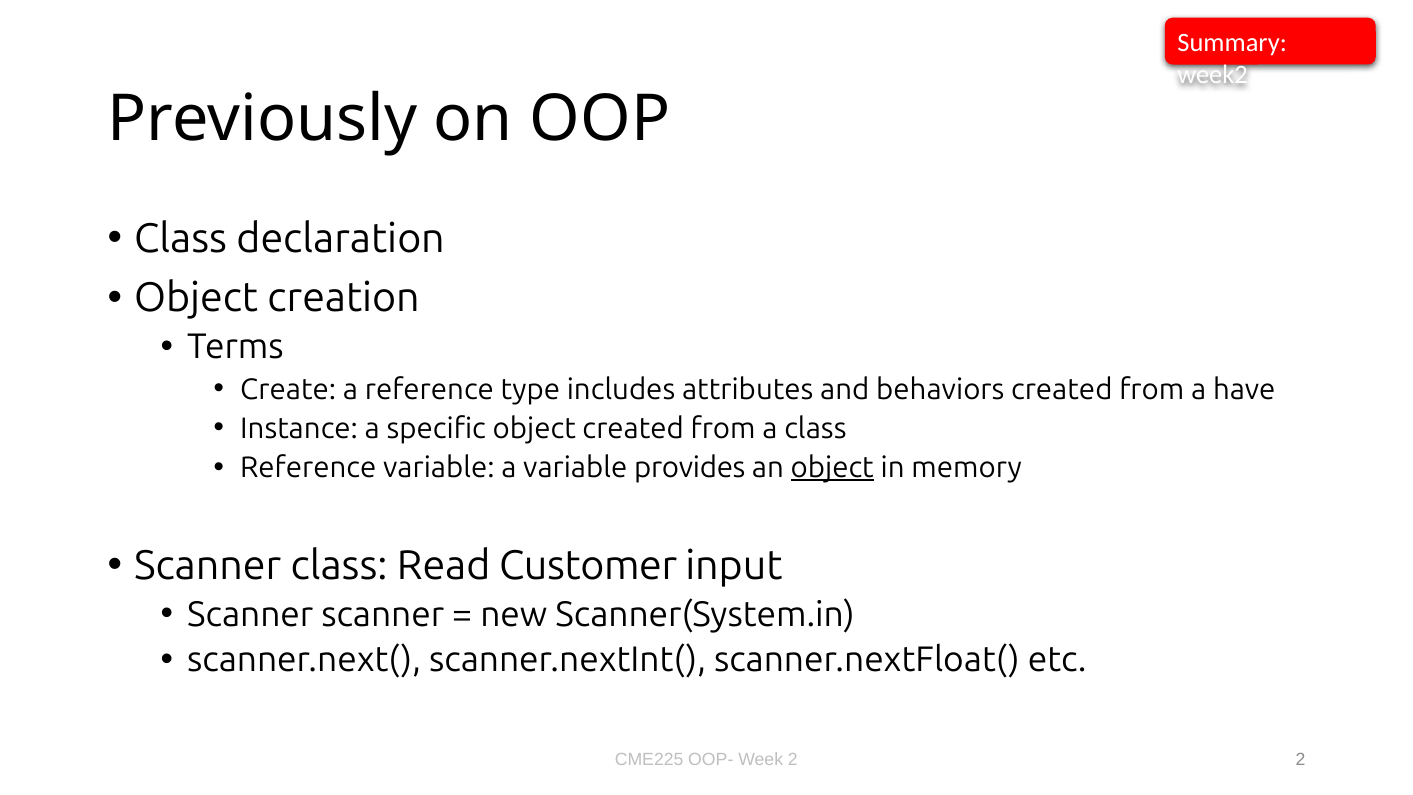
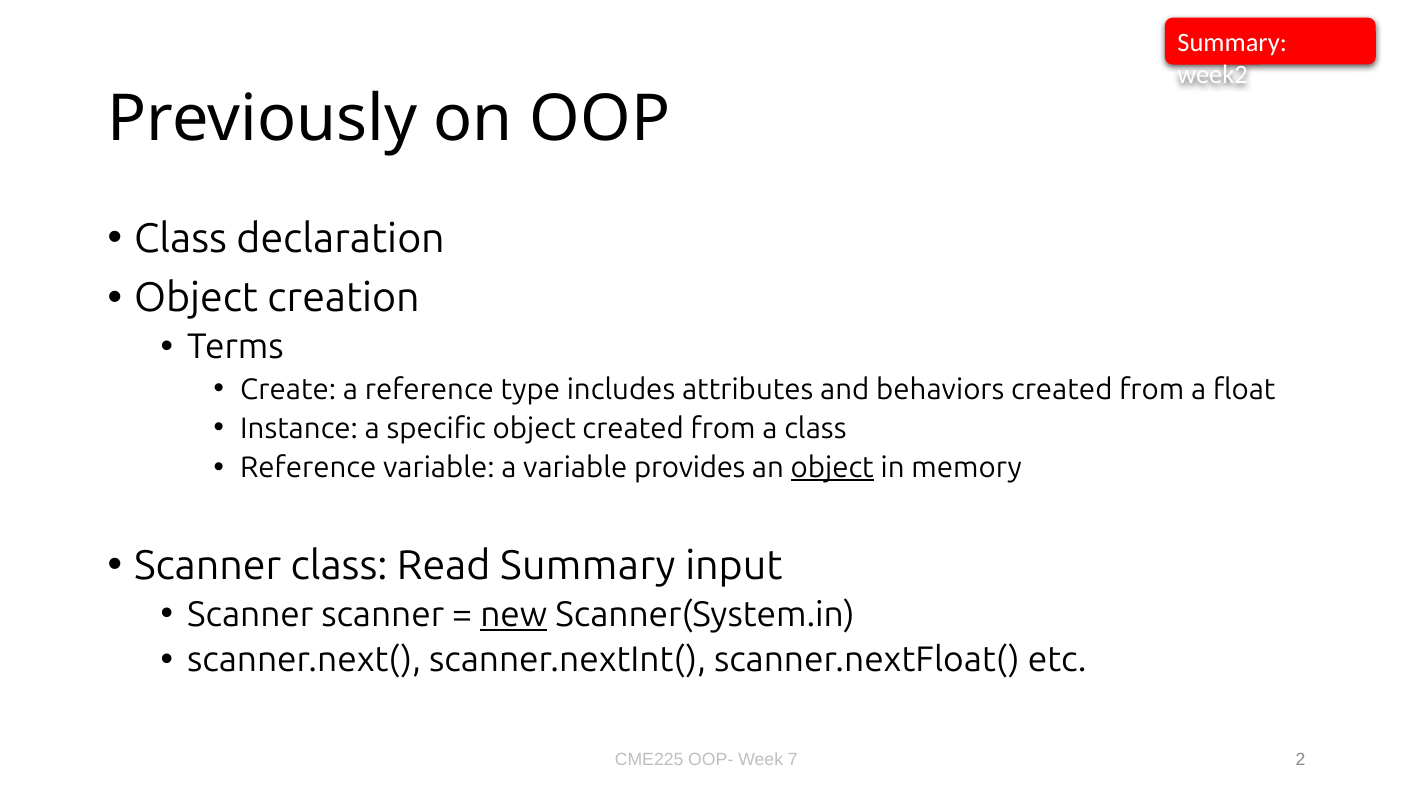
have: have -> float
Read Customer: Customer -> Summary
new underline: none -> present
Week 2: 2 -> 7
